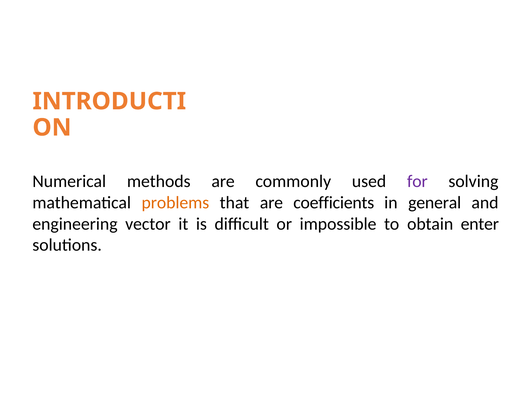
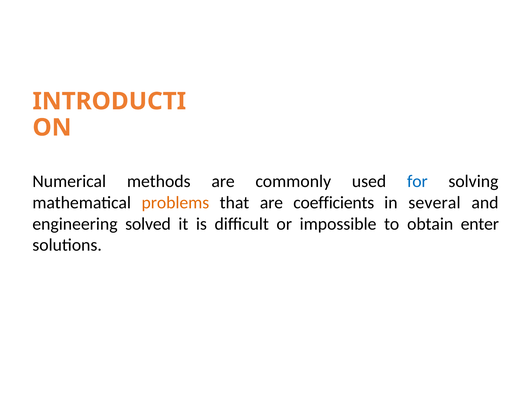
for colour: purple -> blue
general: general -> several
vector: vector -> solved
